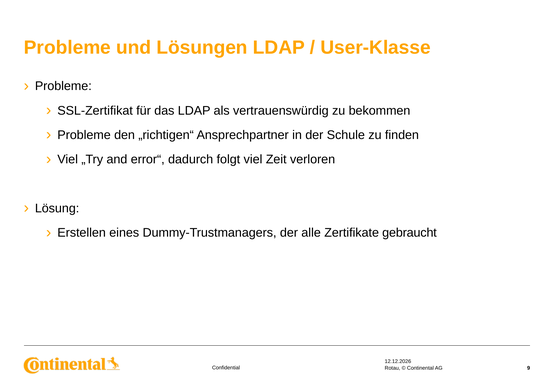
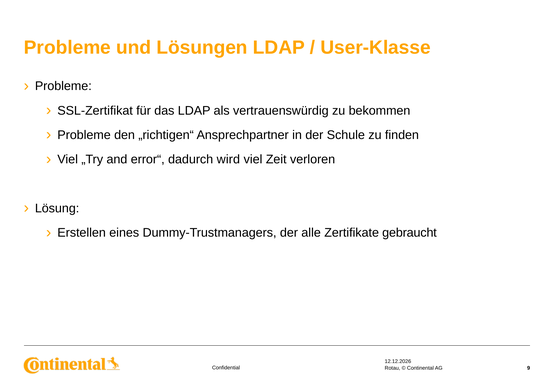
folgt: folgt -> wird
